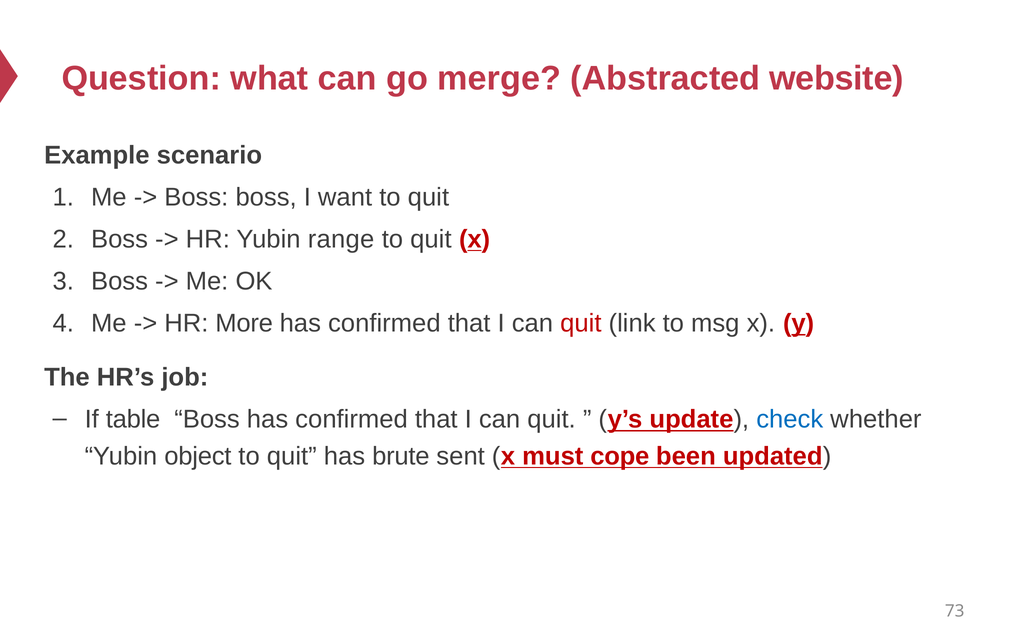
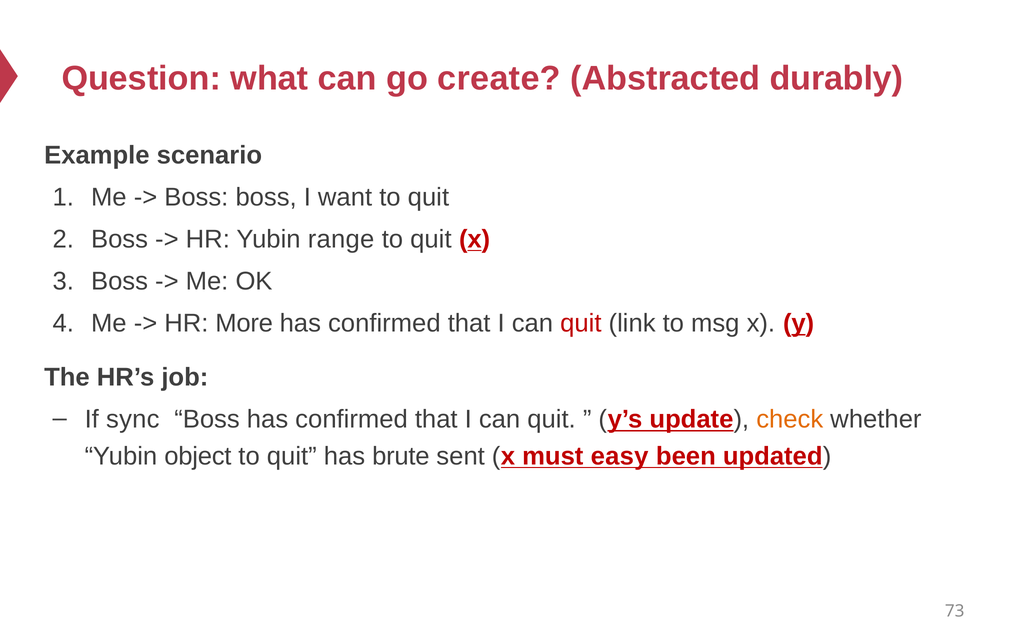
merge: merge -> create
website: website -> durably
table: table -> sync
check colour: blue -> orange
cope: cope -> easy
